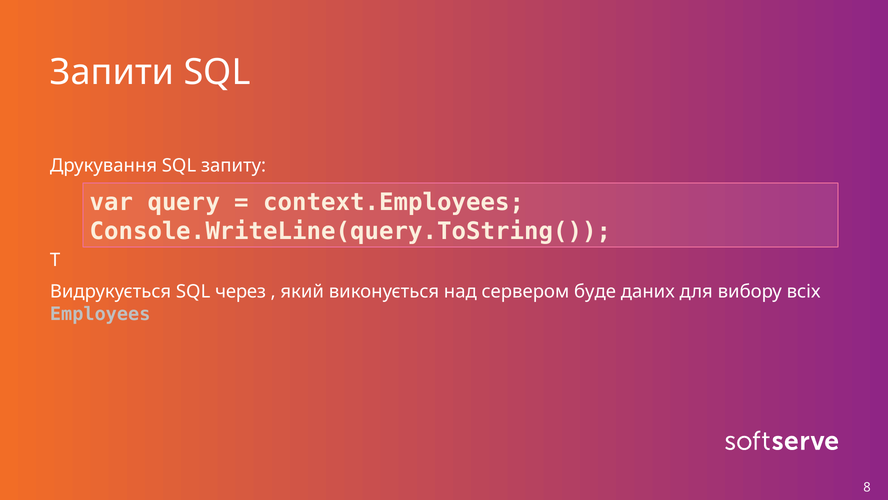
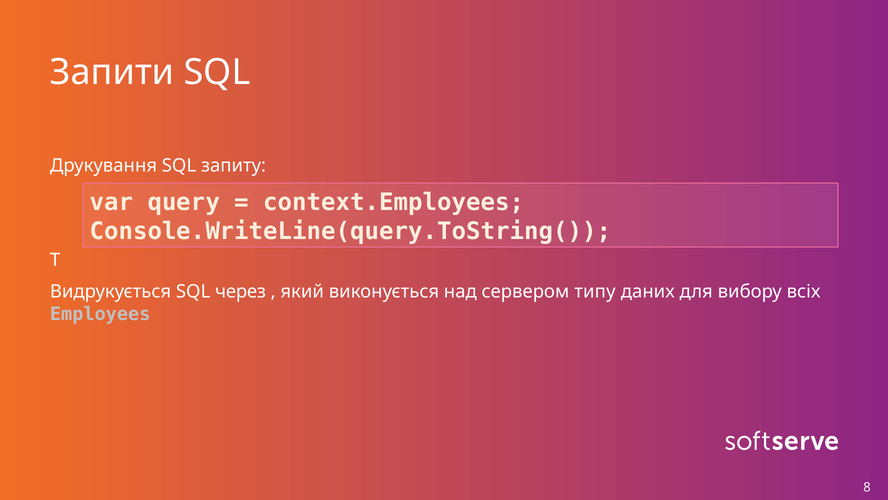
буде: буде -> типу
